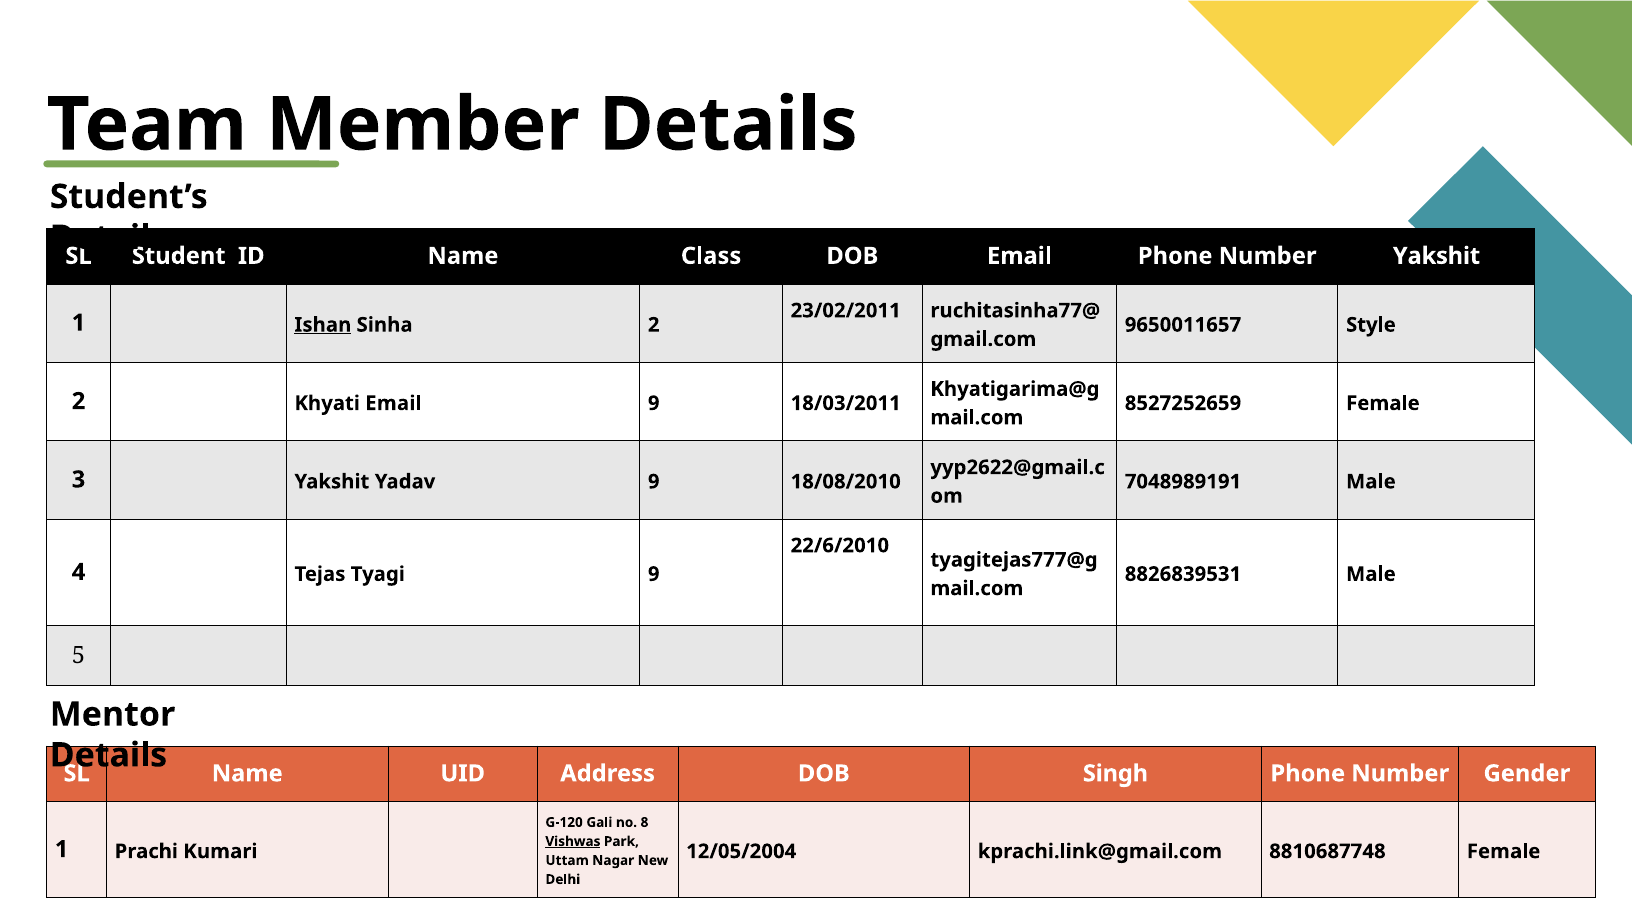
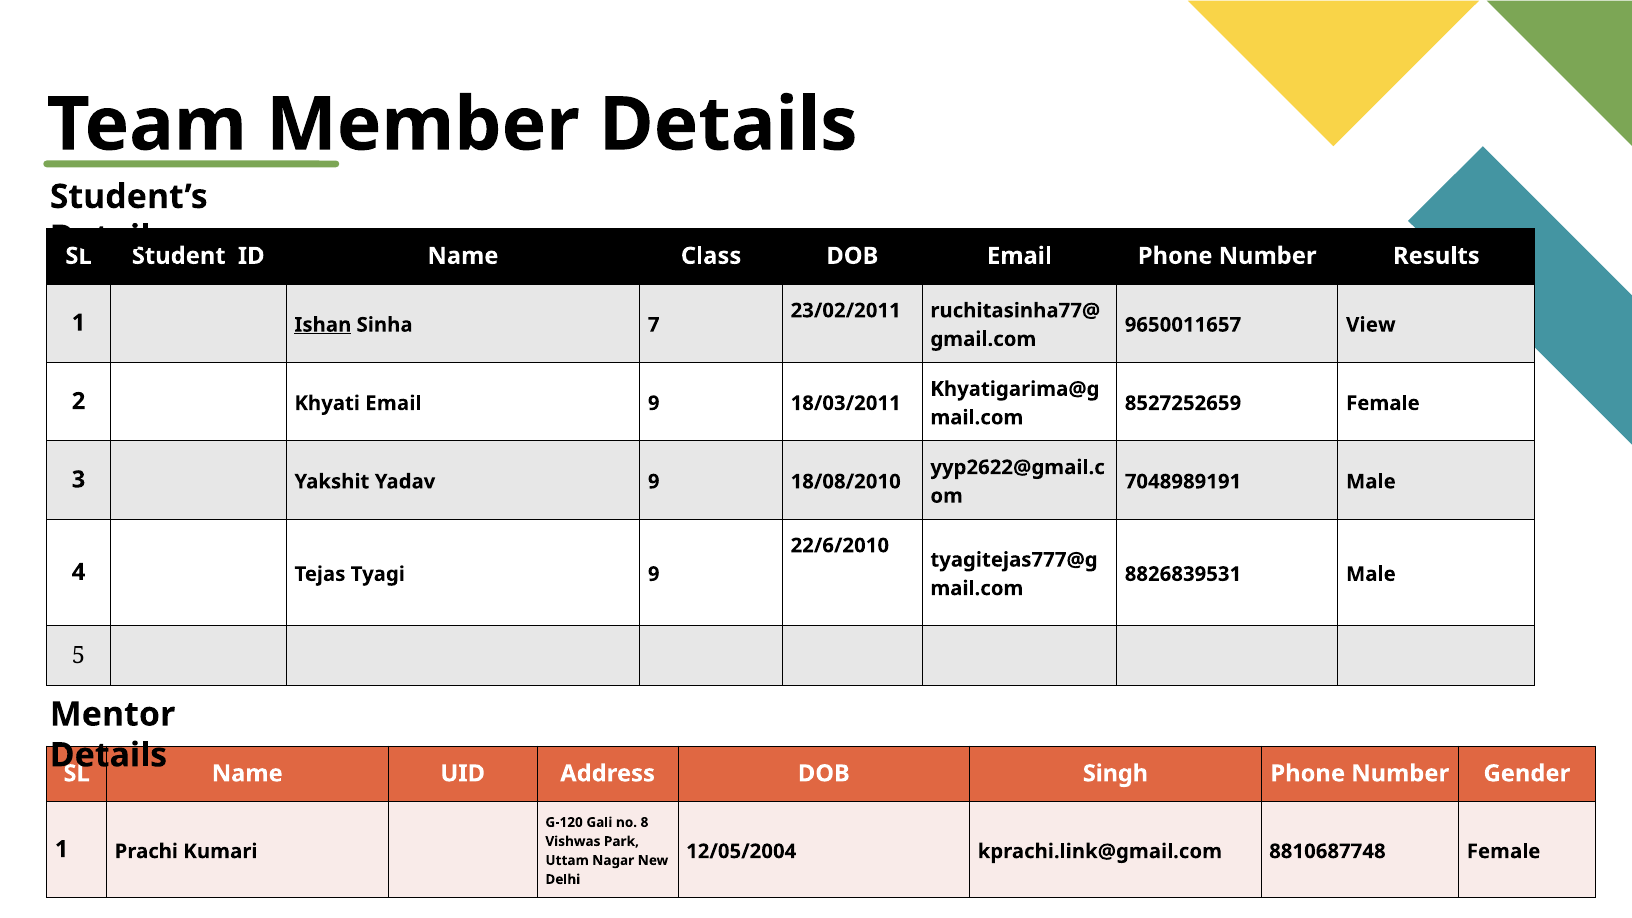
Number Yakshit: Yakshit -> Results
Sinha 2: 2 -> 7
Style: Style -> View
Vishwas underline: present -> none
